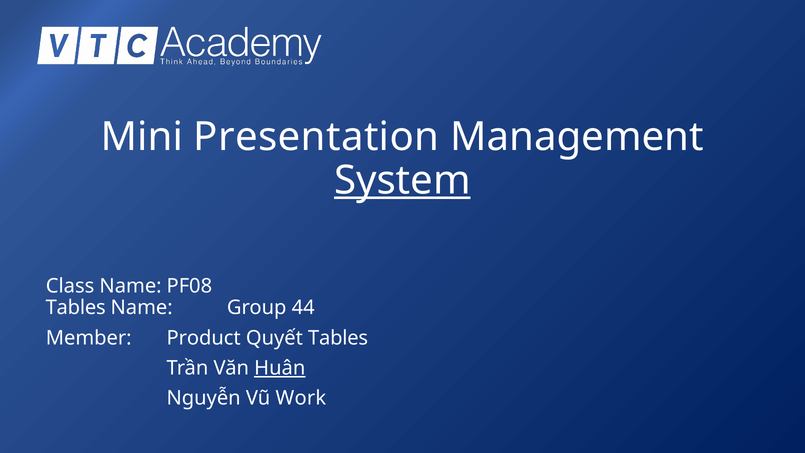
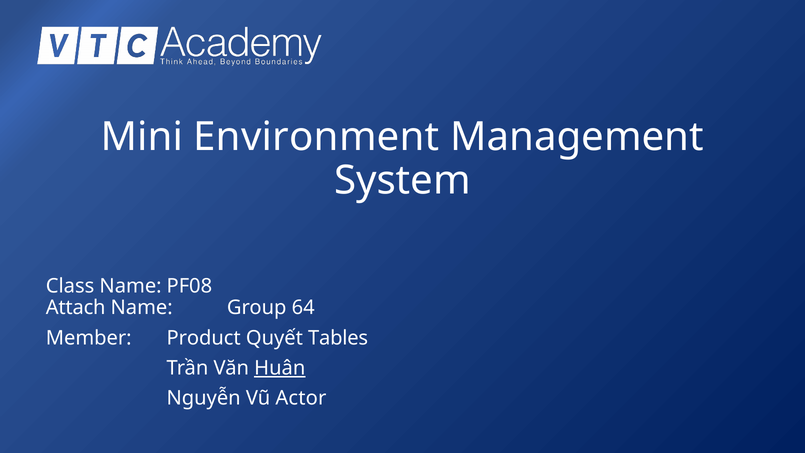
Presentation: Presentation -> Environment
System underline: present -> none
Tables at (76, 308): Tables -> Attach
44: 44 -> 64
Work: Work -> Actor
